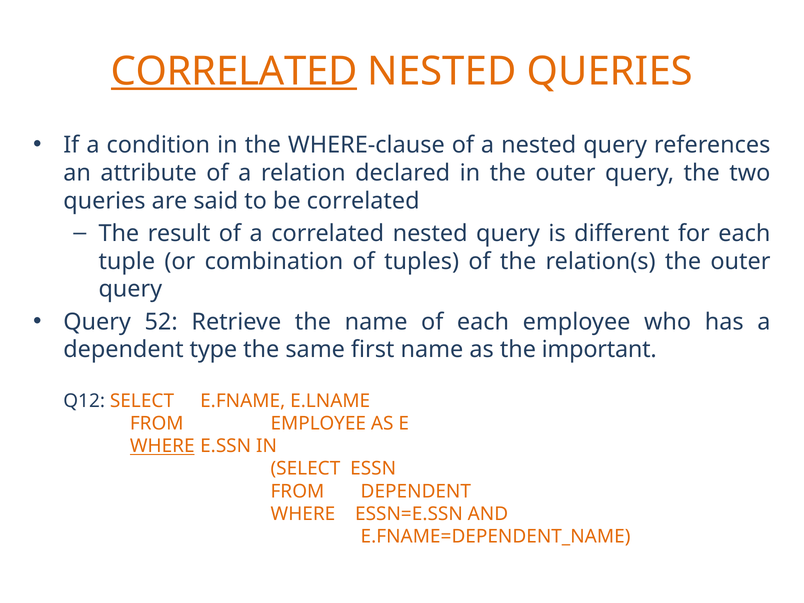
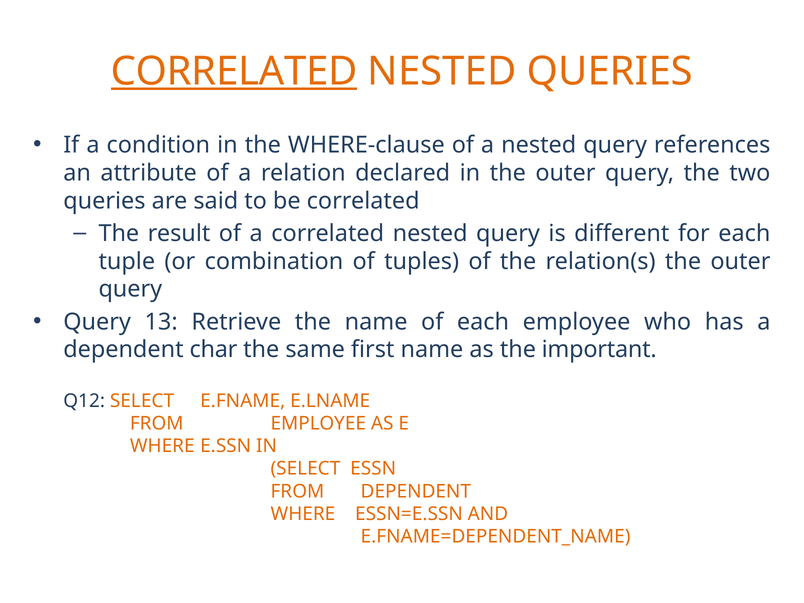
52: 52 -> 13
type: type -> char
WHERE at (162, 446) underline: present -> none
